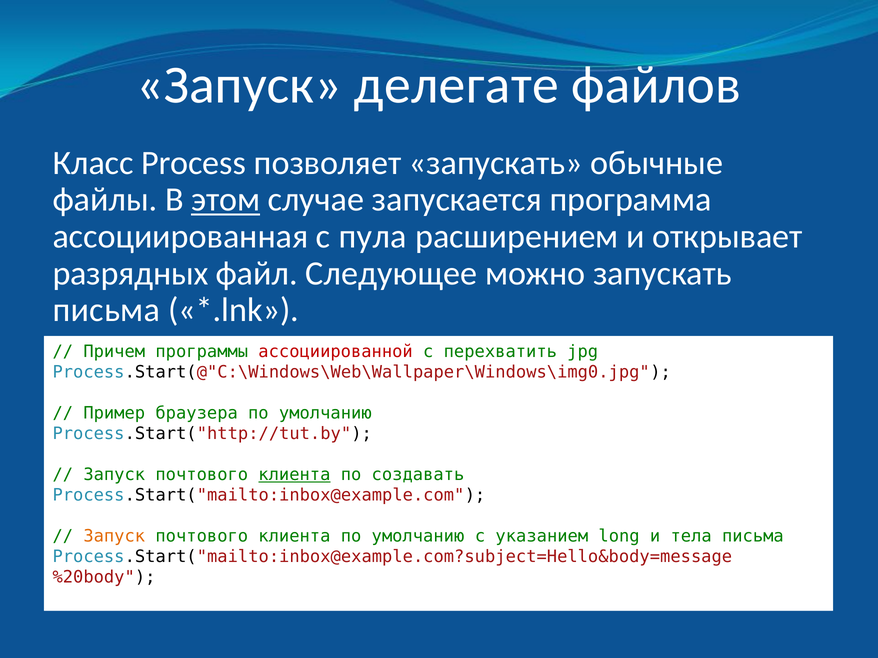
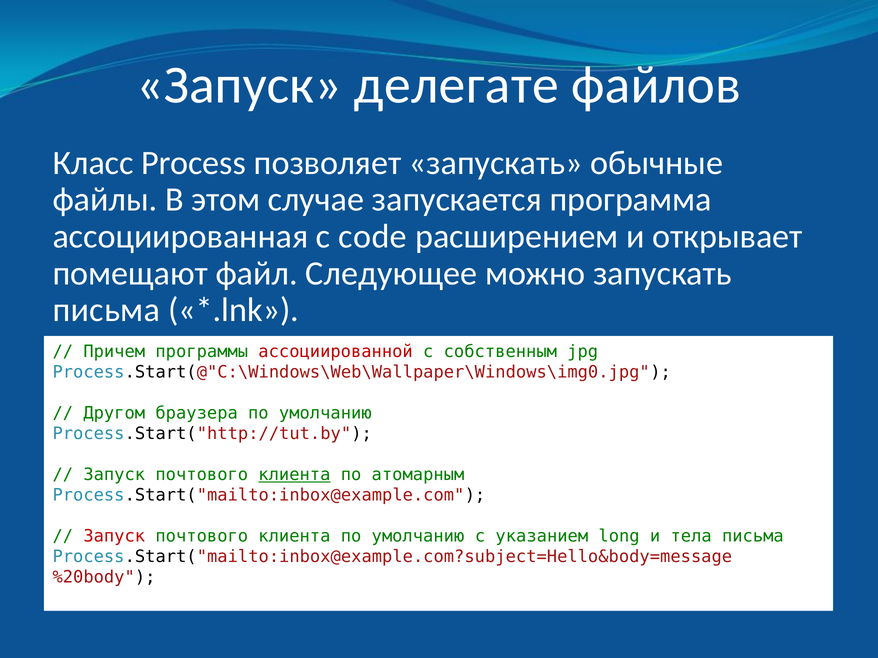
этом underline: present -> none
пула: пула -> code
разрядных: разрядных -> помещают
перехватить: перехватить -> собственным
Пример: Пример -> Другом
создавать: создавать -> атомарным
Запуск at (114, 536) colour: orange -> red
